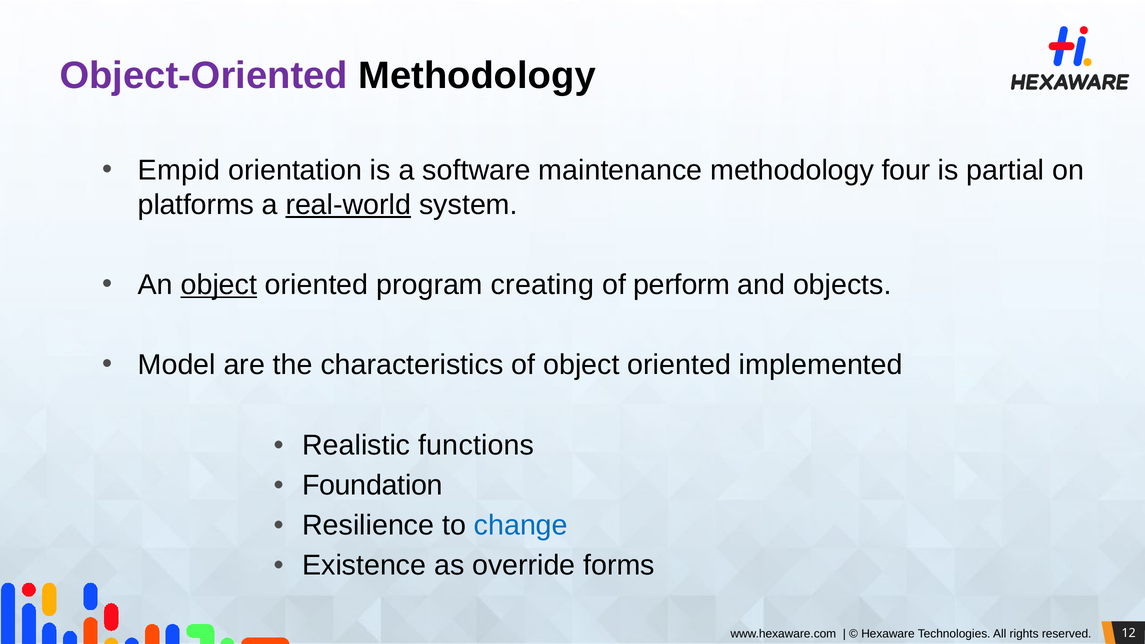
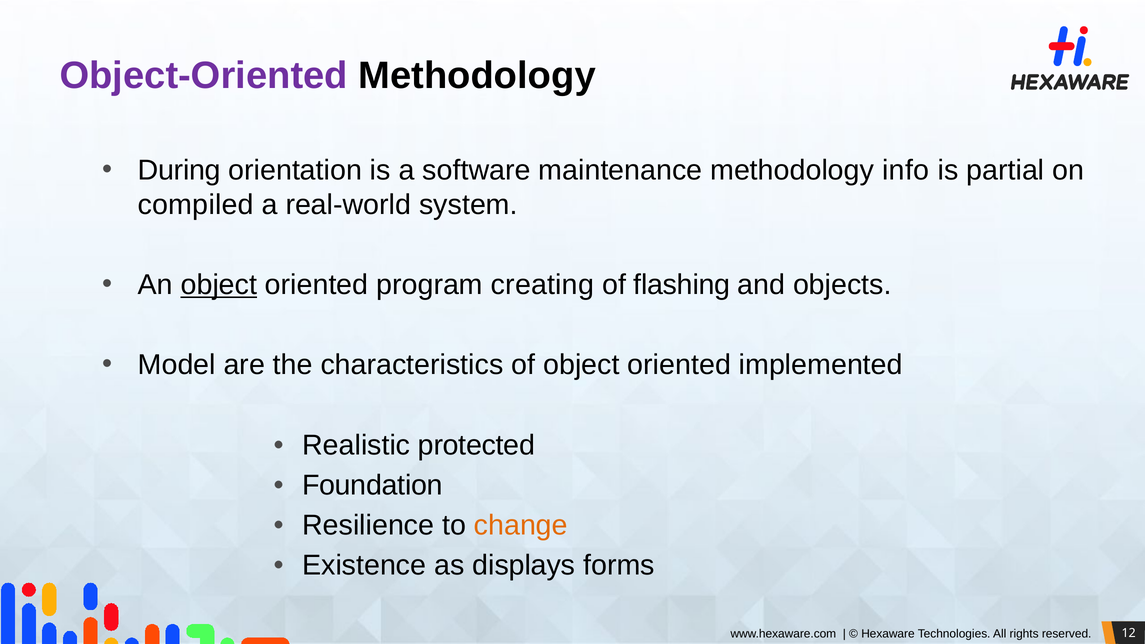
Empid: Empid -> During
four: four -> info
platforms: platforms -> compiled
real-world underline: present -> none
perform: perform -> flashing
functions: functions -> protected
change colour: blue -> orange
override: override -> displays
